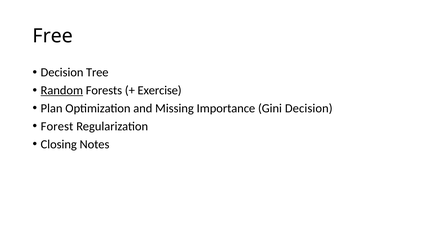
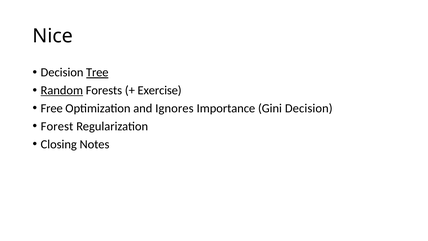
Free: Free -> Nice
Tree underline: none -> present
Plan: Plan -> Free
Missing: Missing -> Ignores
